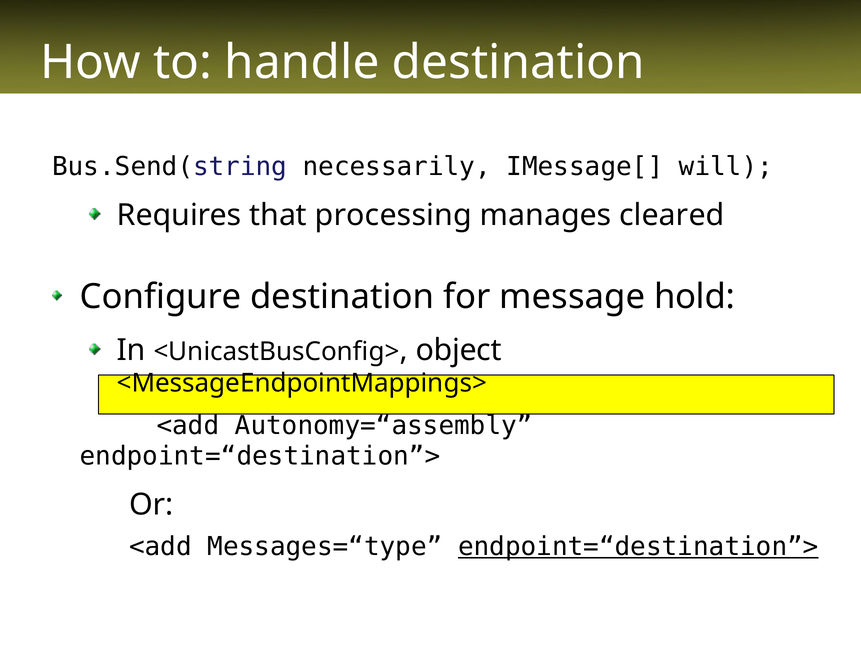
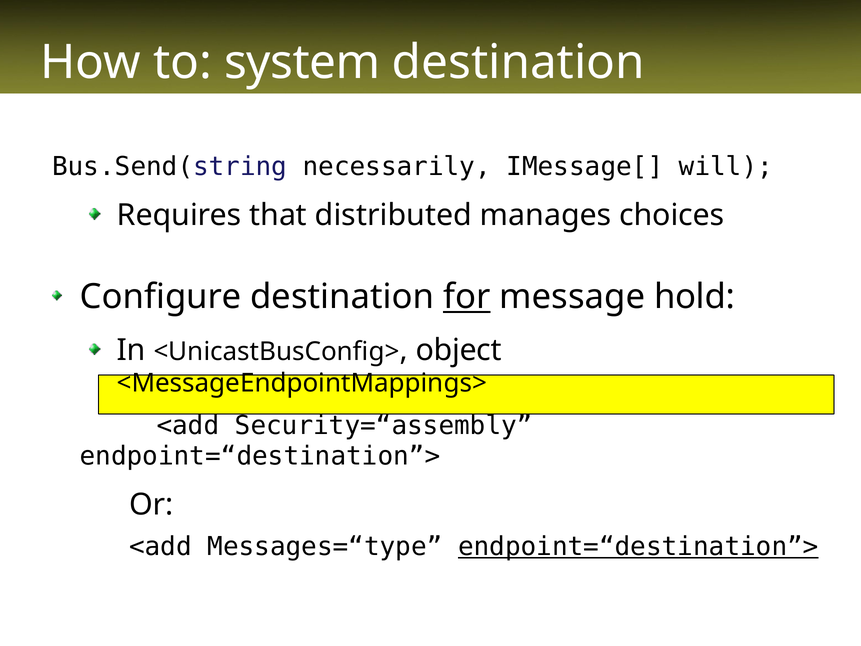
handle: handle -> system
processing: processing -> distributed
cleared: cleared -> choices
for underline: none -> present
Autonomy=“assembly: Autonomy=“assembly -> Security=“assembly
